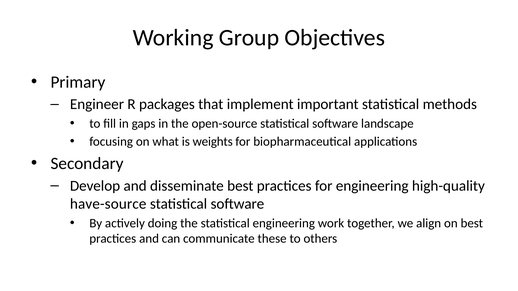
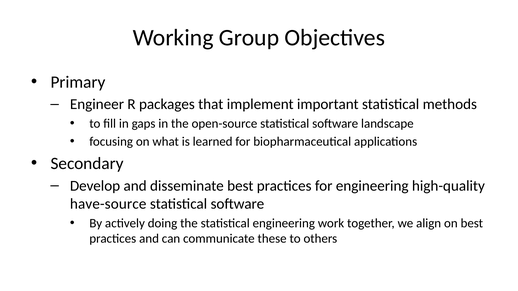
weights: weights -> learned
